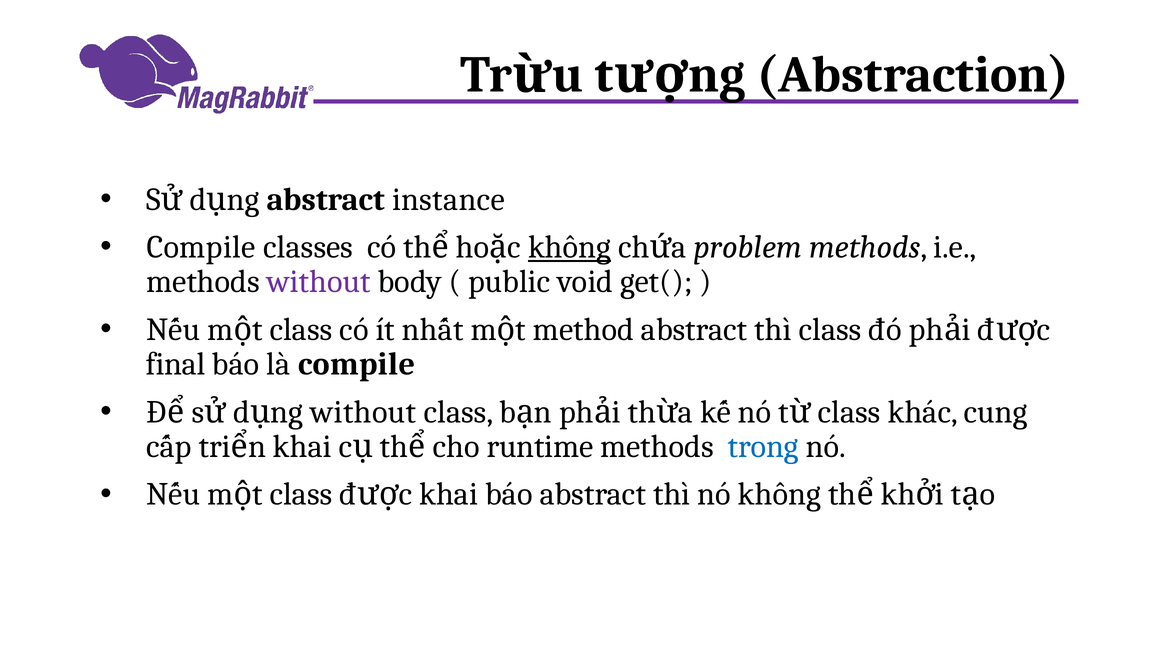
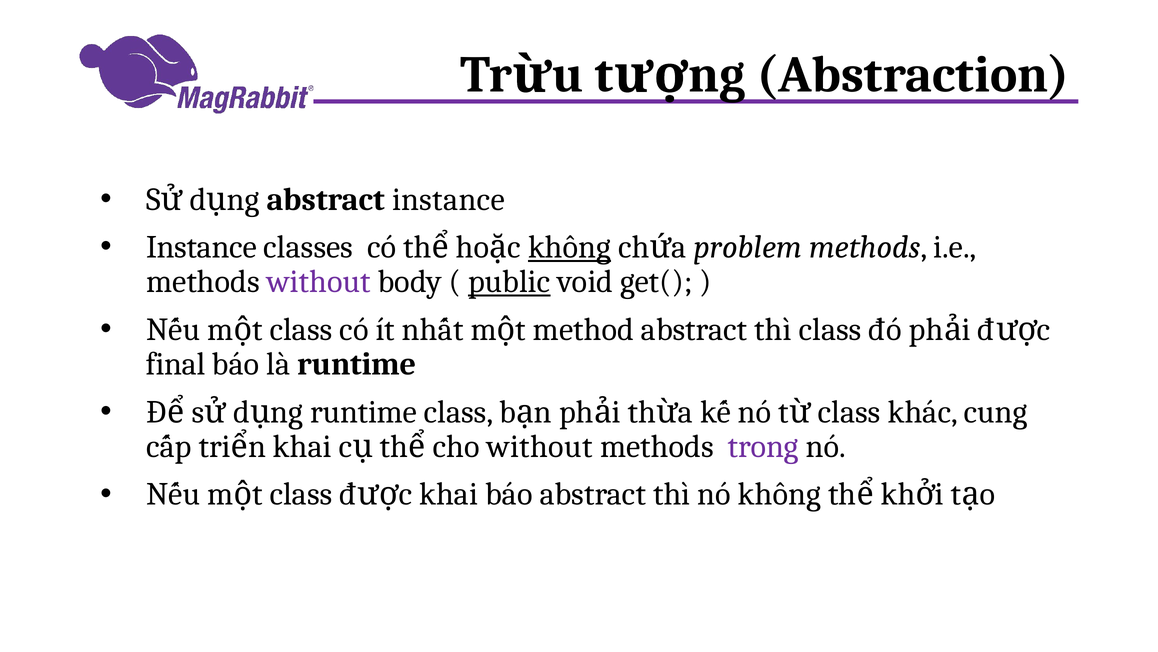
Compile at (201, 247): Compile -> Instance
public underline: none -> present
là compile: compile -> runtime
without at (363, 412): without -> runtime
runtime at (540, 446): runtime -> without
trong colour: blue -> purple
